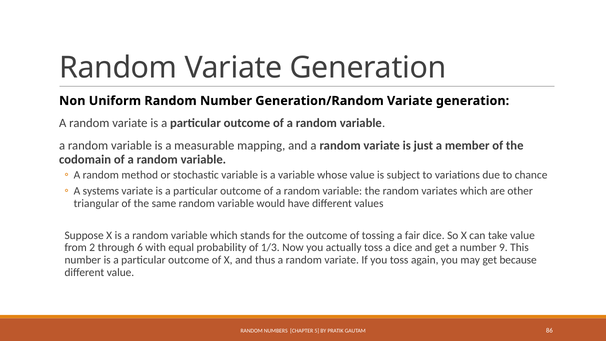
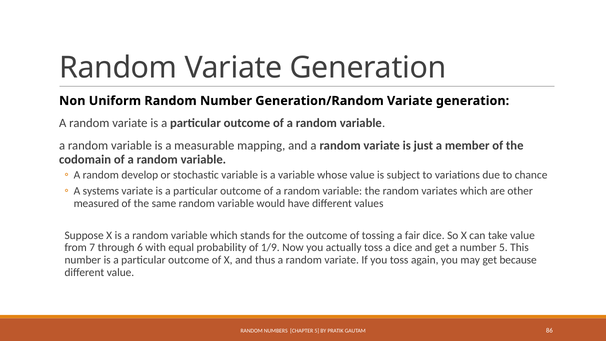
method: method -> develop
triangular: triangular -> measured
2: 2 -> 7
1/3: 1/3 -> 1/9
number 9: 9 -> 5
